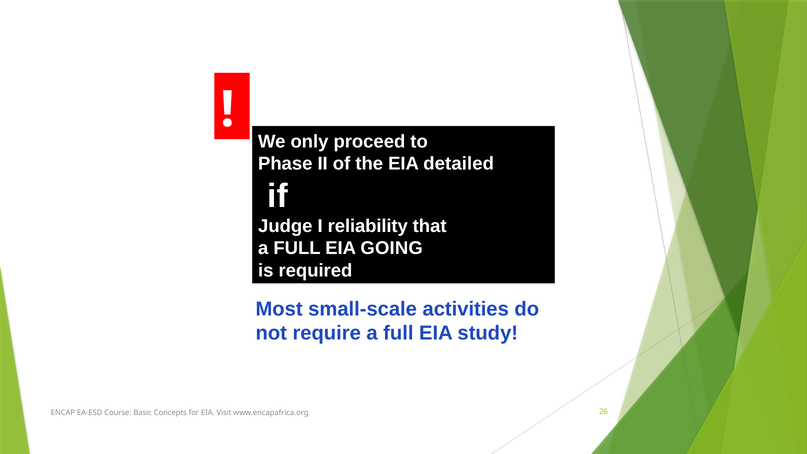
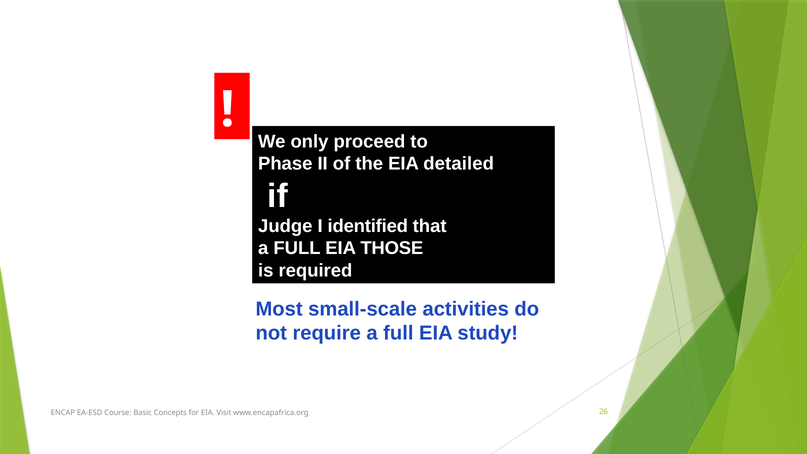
reliability: reliability -> identified
GOING: GOING -> THOSE
